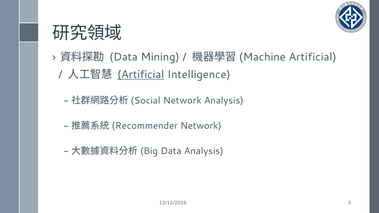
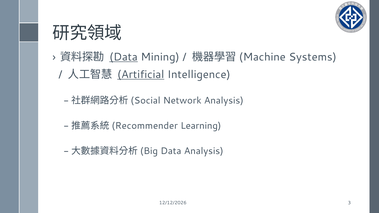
Data at (123, 57) underline: none -> present
Artificial at (313, 57): Artificial -> Systems
Network at (201, 126): Network -> Learning
